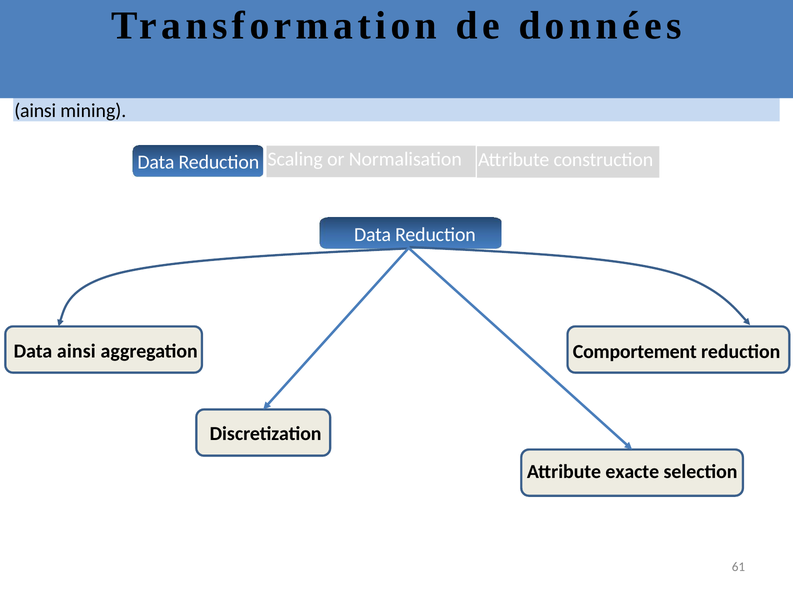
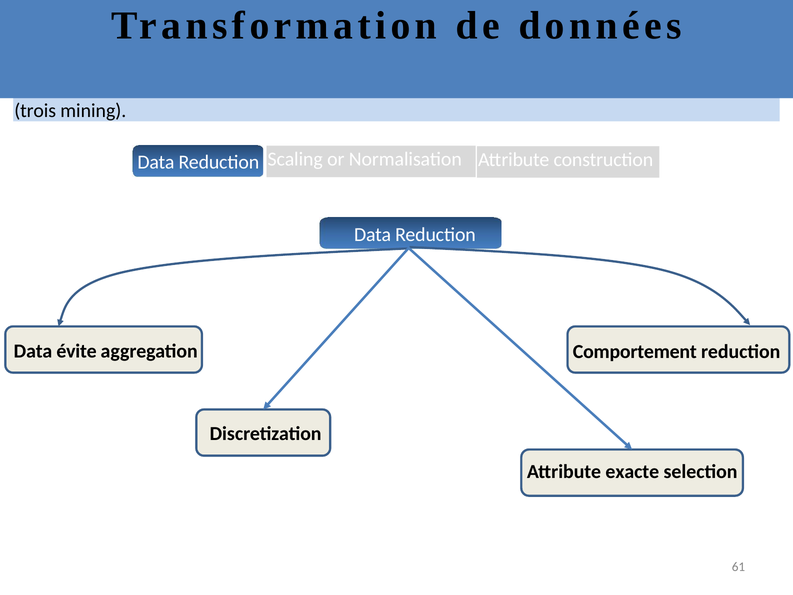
ainsi at (35, 111): ainsi -> trois
Data ainsi: ainsi -> évite
